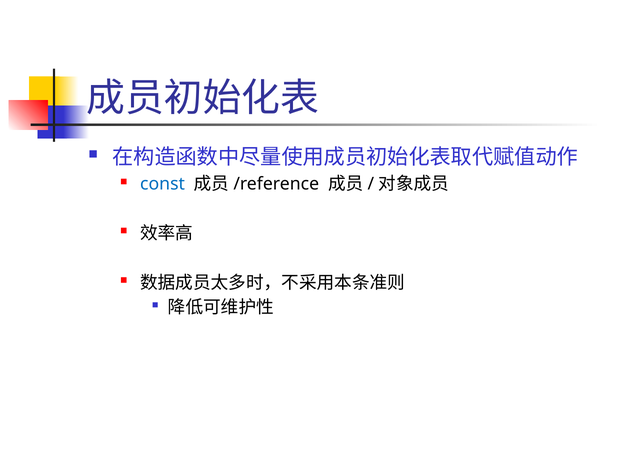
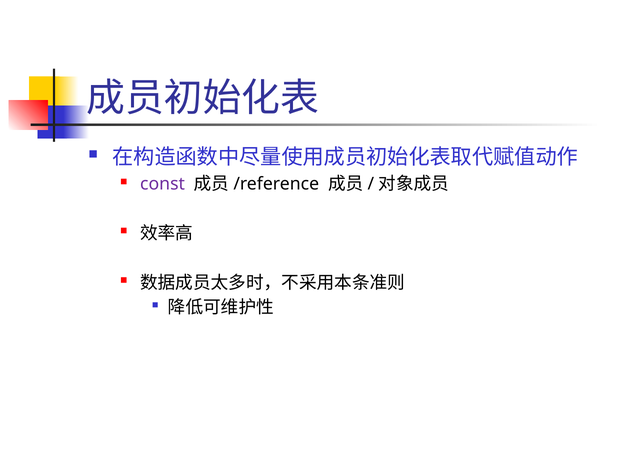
const colour: blue -> purple
